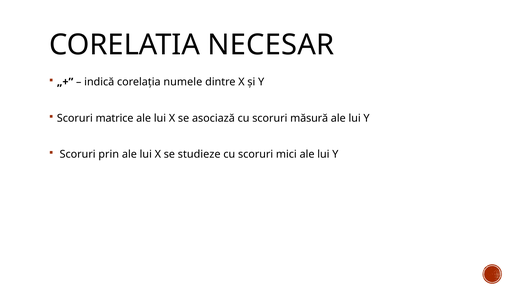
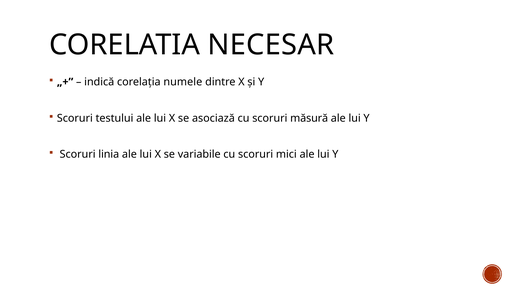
matrice: matrice -> testului
prin: prin -> linia
studieze: studieze -> variabile
